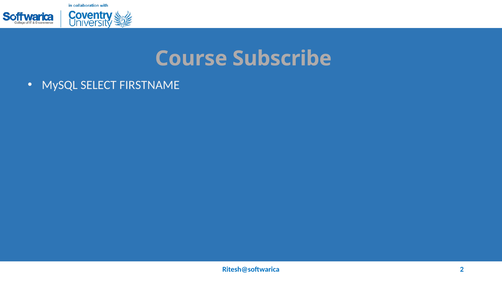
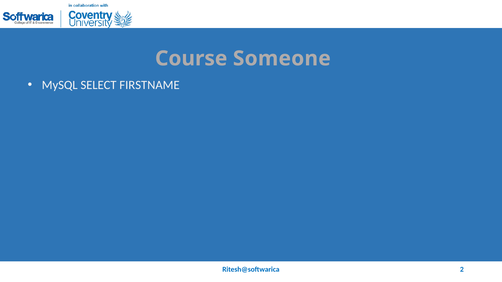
Subscribe: Subscribe -> Someone
